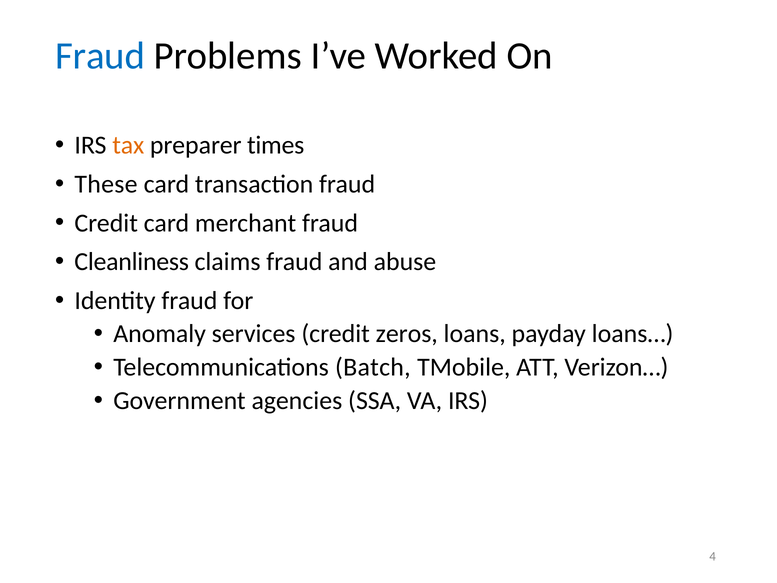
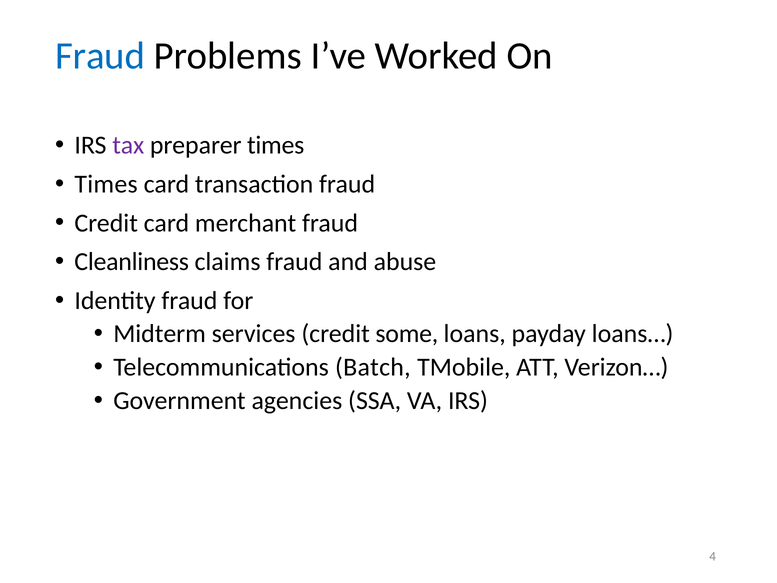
tax colour: orange -> purple
These at (106, 184): These -> Times
Anomaly: Anomaly -> Midterm
zeros: zeros -> some
